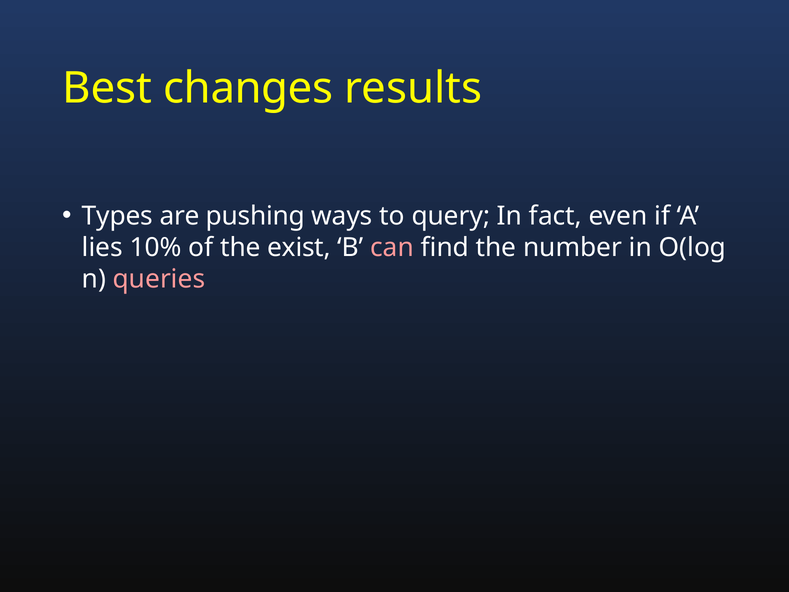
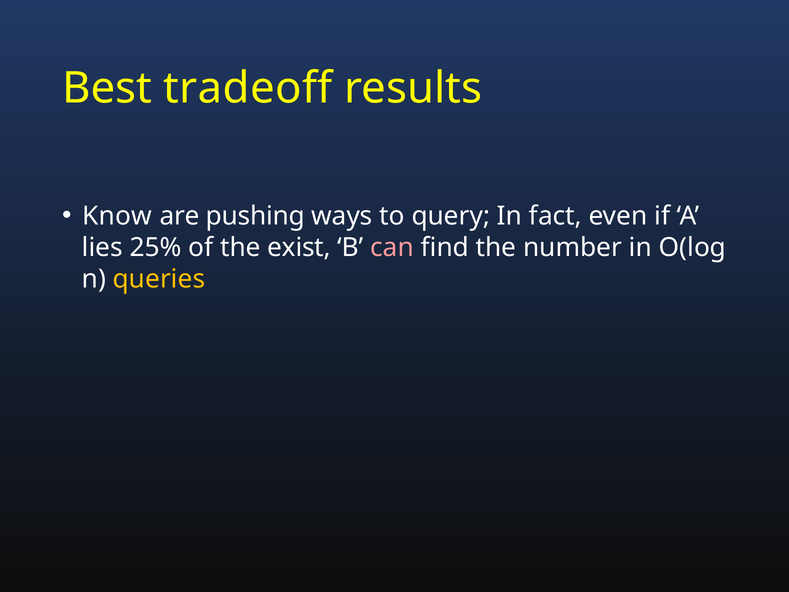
changes: changes -> tradeoff
Types: Types -> Know
10%: 10% -> 25%
queries colour: pink -> yellow
